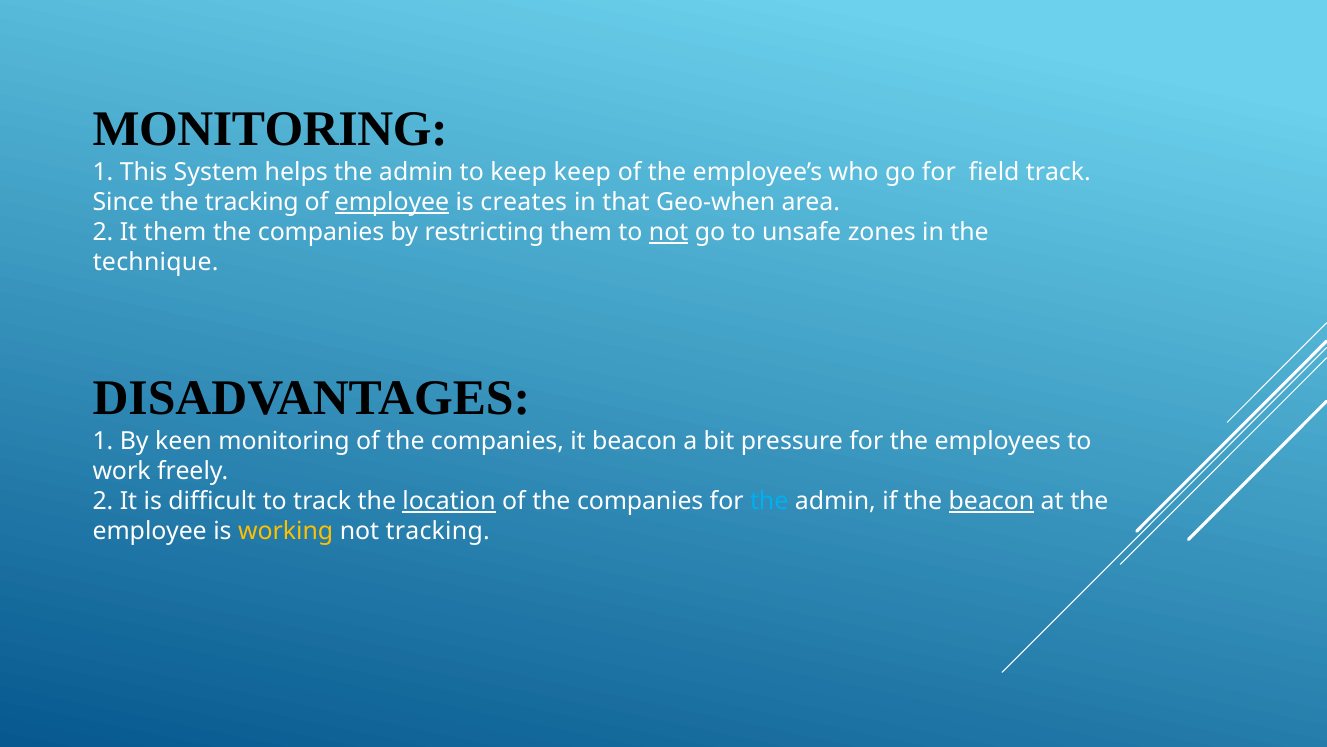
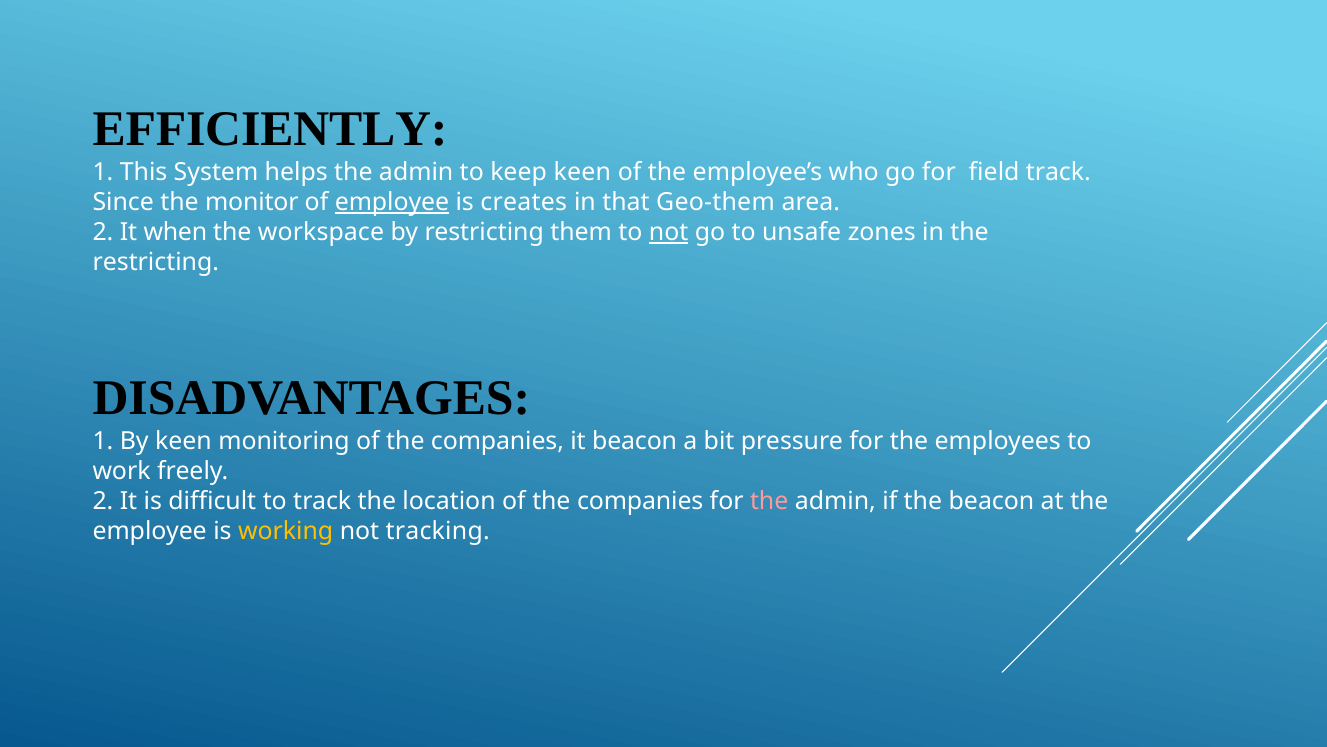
MONITORING at (270, 129): MONITORING -> EFFICIENTLY
keep keep: keep -> keen
the tracking: tracking -> monitor
Geo-when: Geo-when -> Geo-them
It them: them -> when
companies at (321, 232): companies -> workspace
technique at (156, 262): technique -> restricting
location underline: present -> none
the at (769, 501) colour: light blue -> pink
beacon at (992, 501) underline: present -> none
